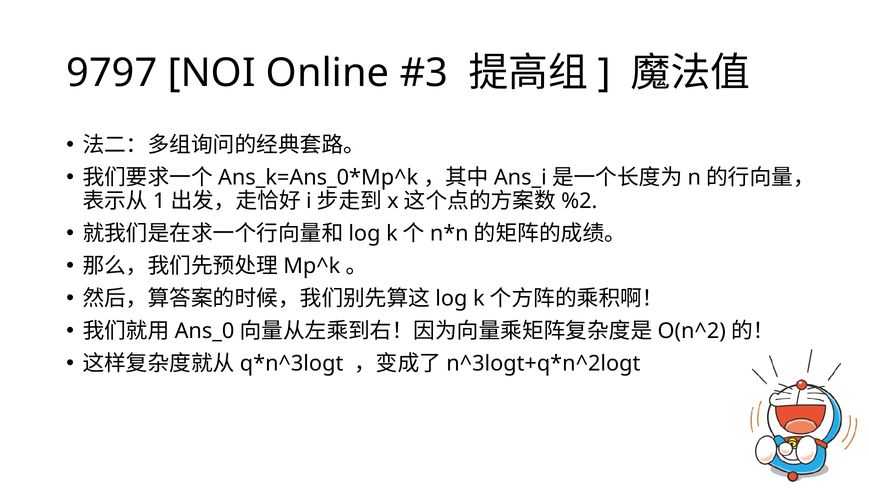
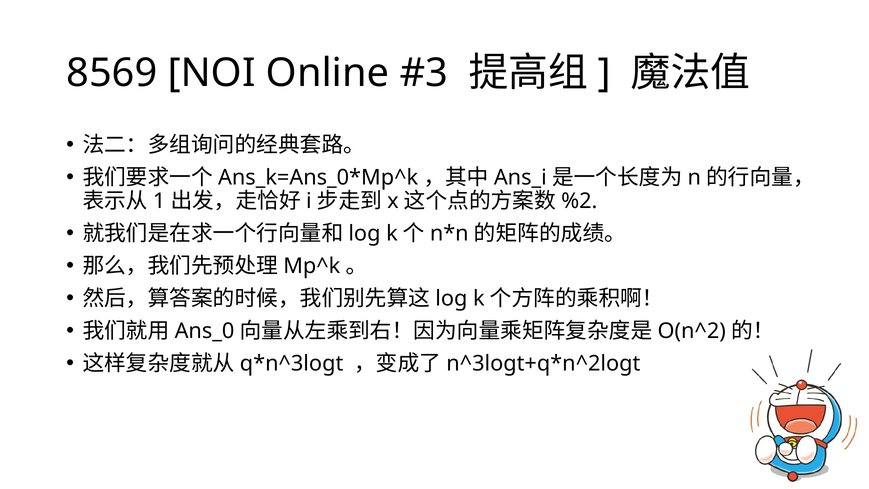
9797: 9797 -> 8569
